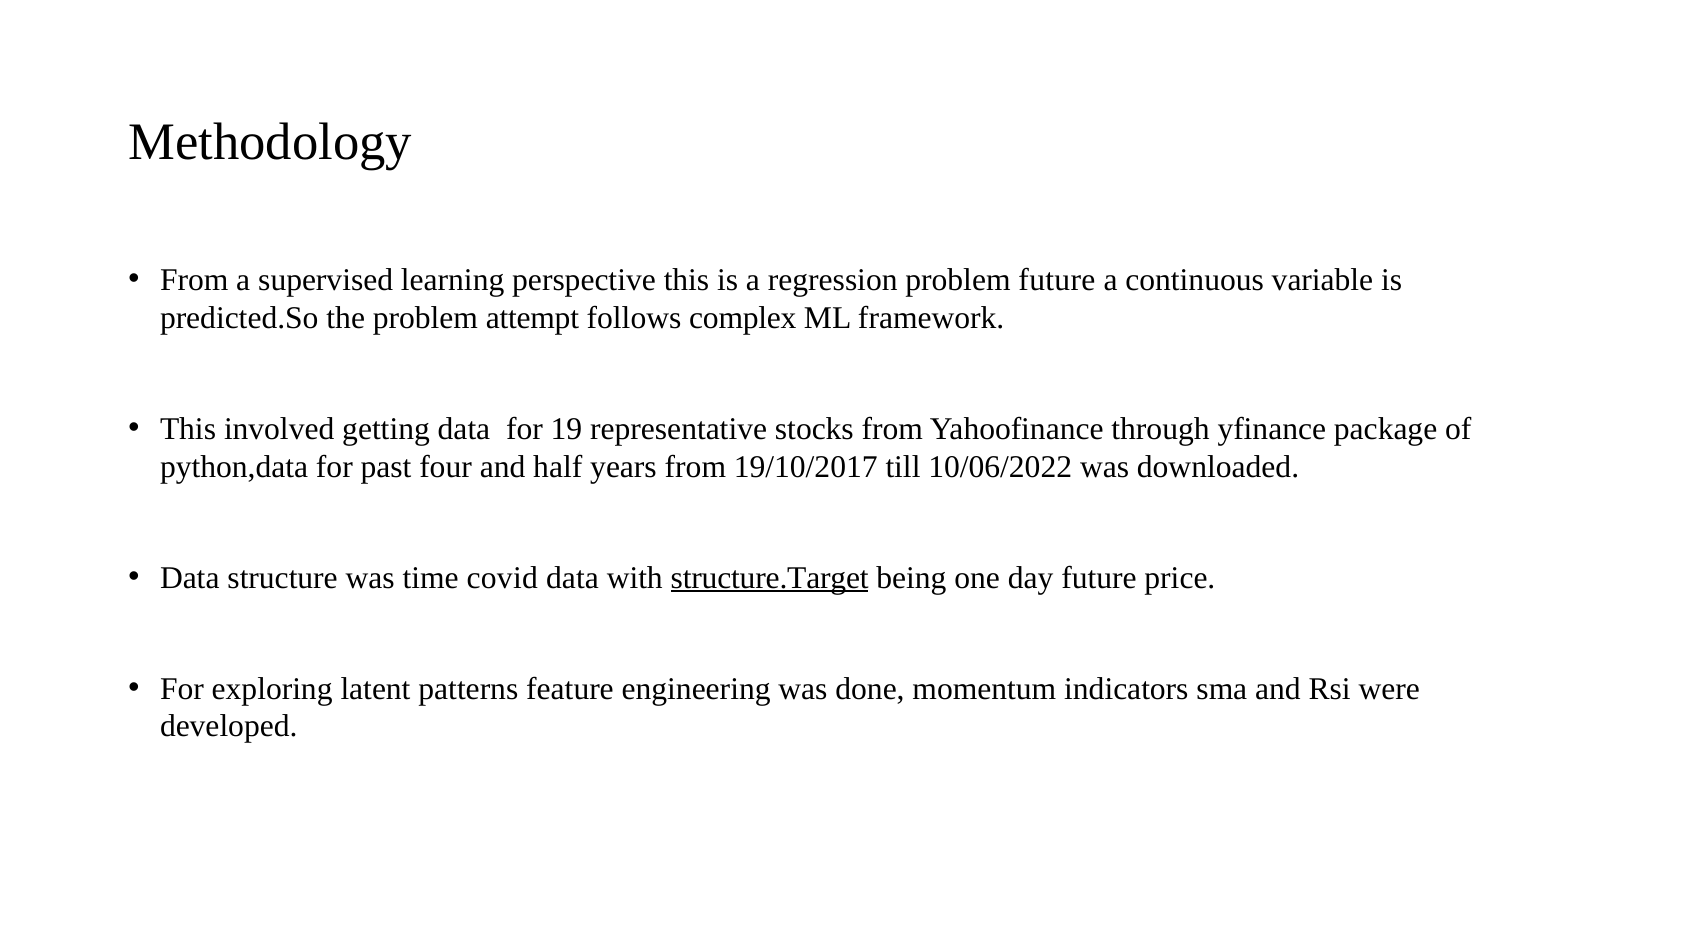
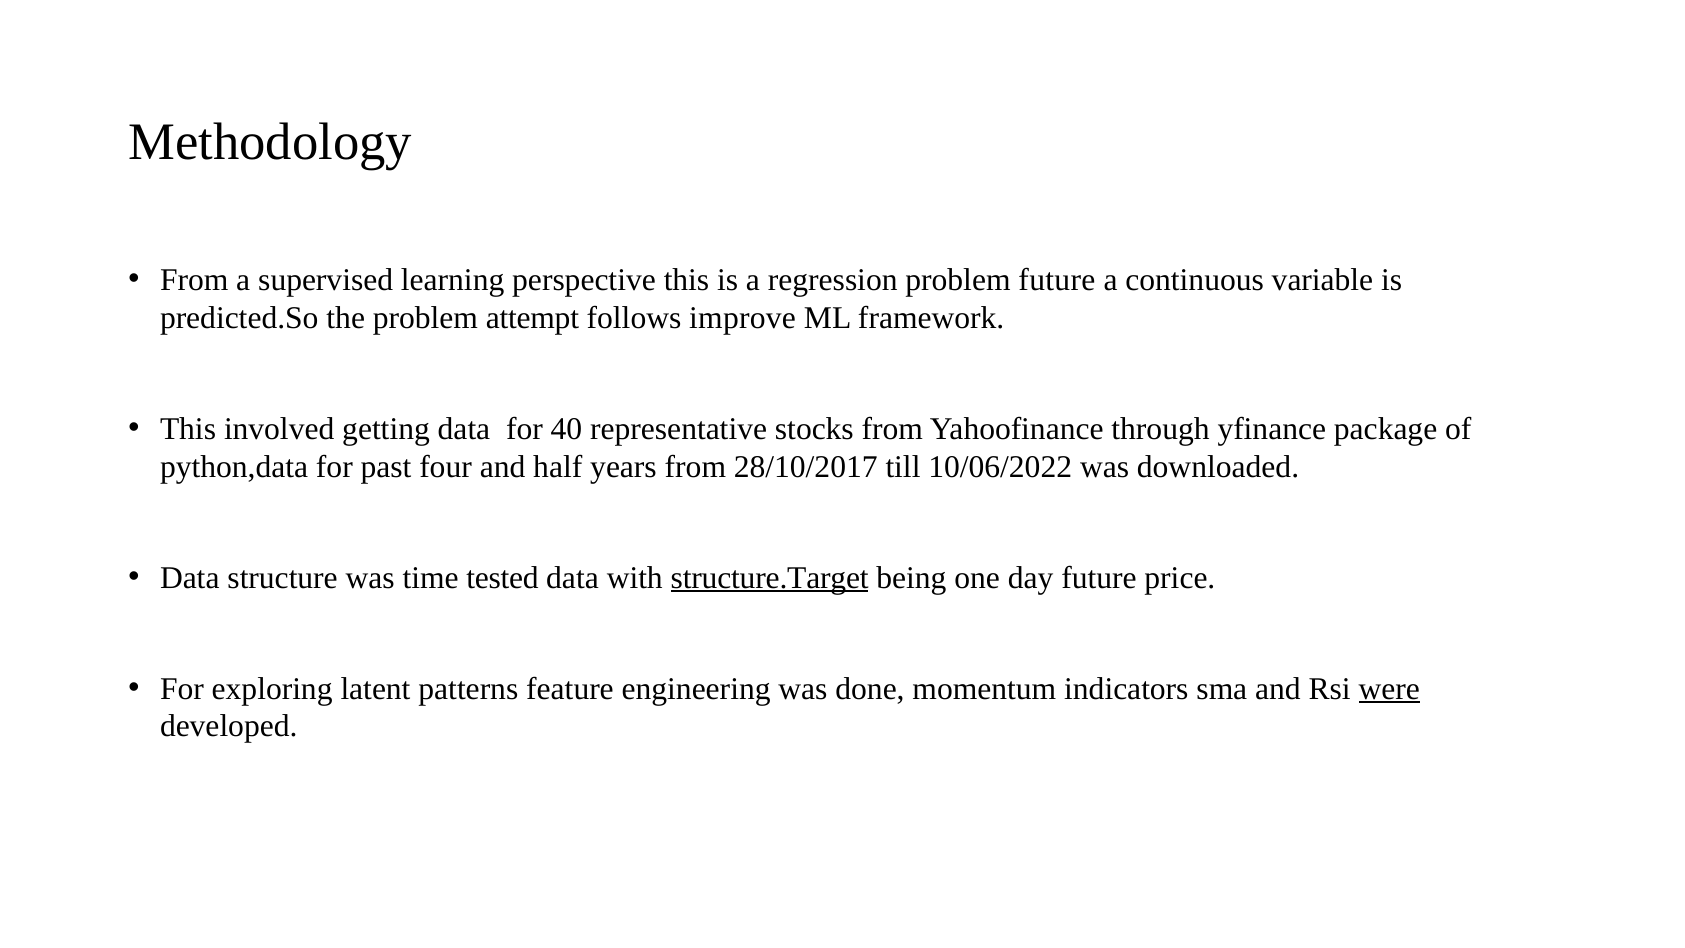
complex: complex -> improve
19: 19 -> 40
19/10/2017: 19/10/2017 -> 28/10/2017
covid: covid -> tested
were underline: none -> present
